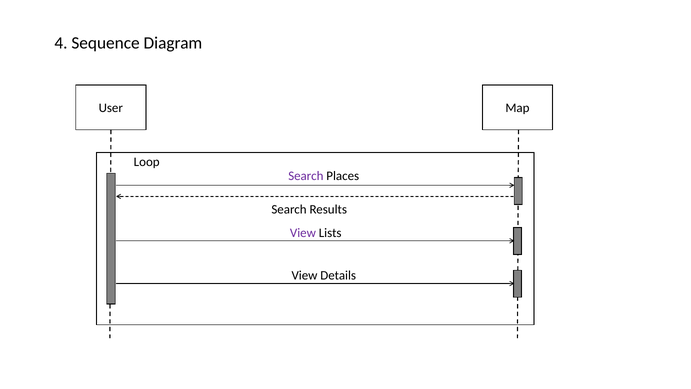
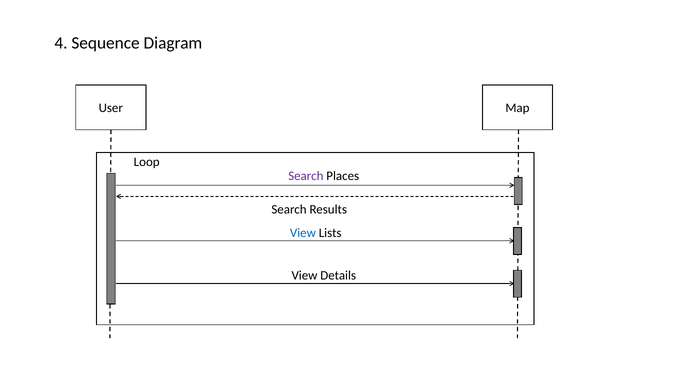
View at (303, 233) colour: purple -> blue
